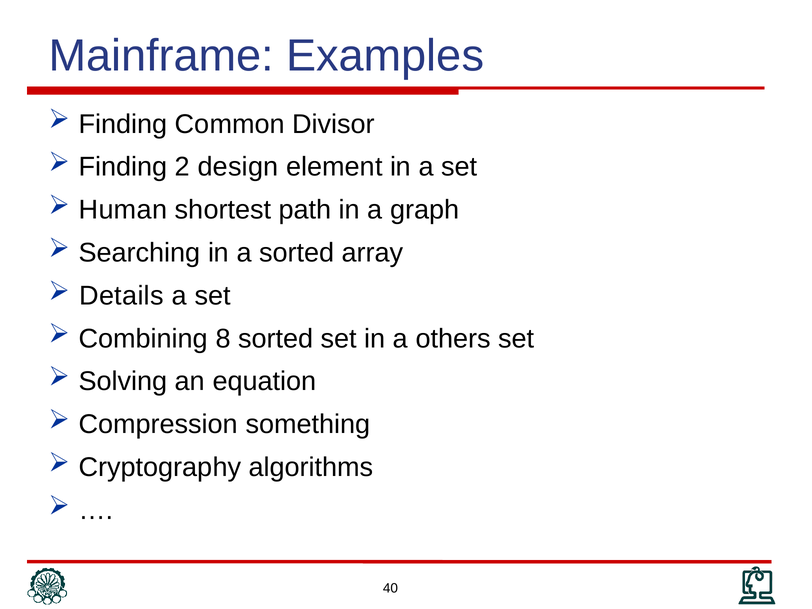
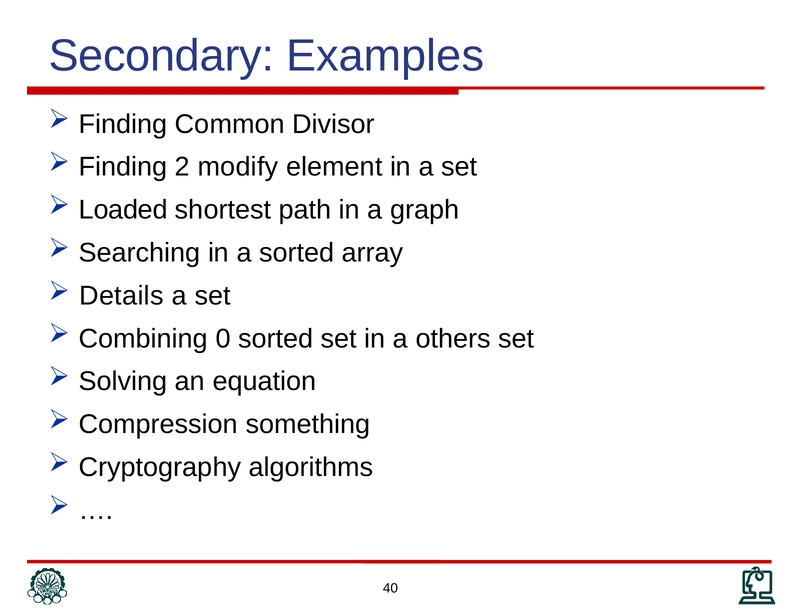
Mainframe: Mainframe -> Secondary
design: design -> modify
Human: Human -> Loaded
8: 8 -> 0
